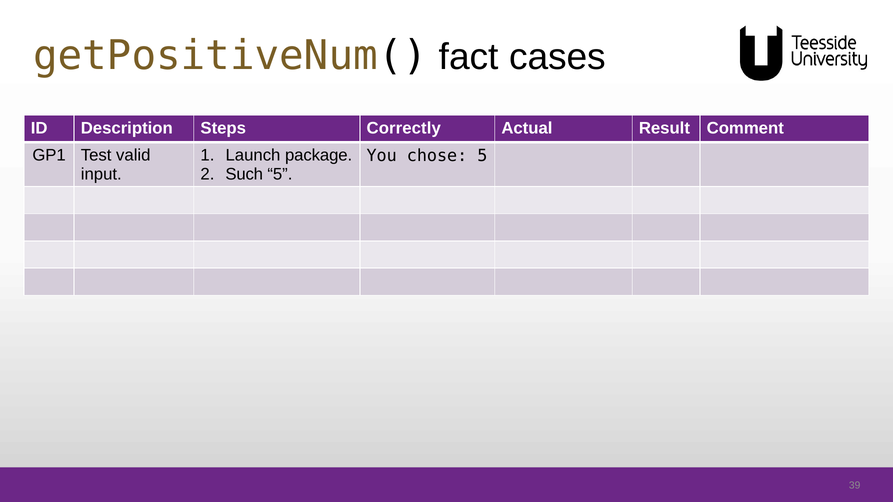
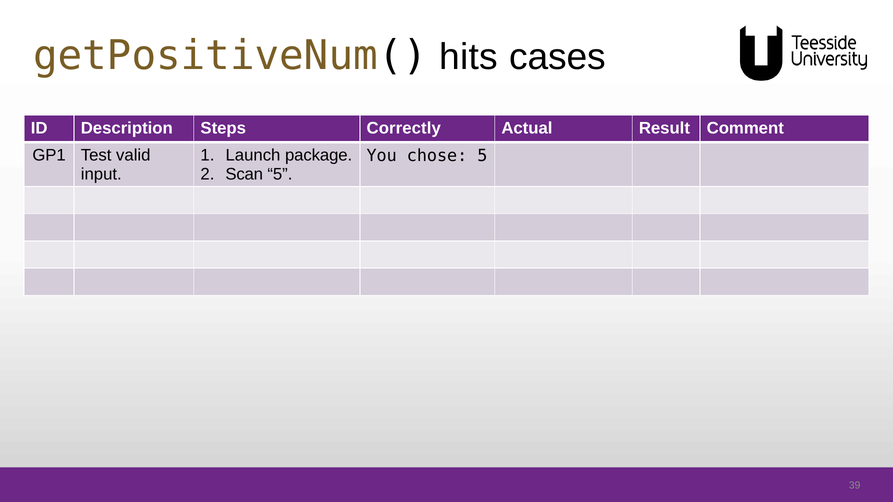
fact: fact -> hits
Such: Such -> Scan
